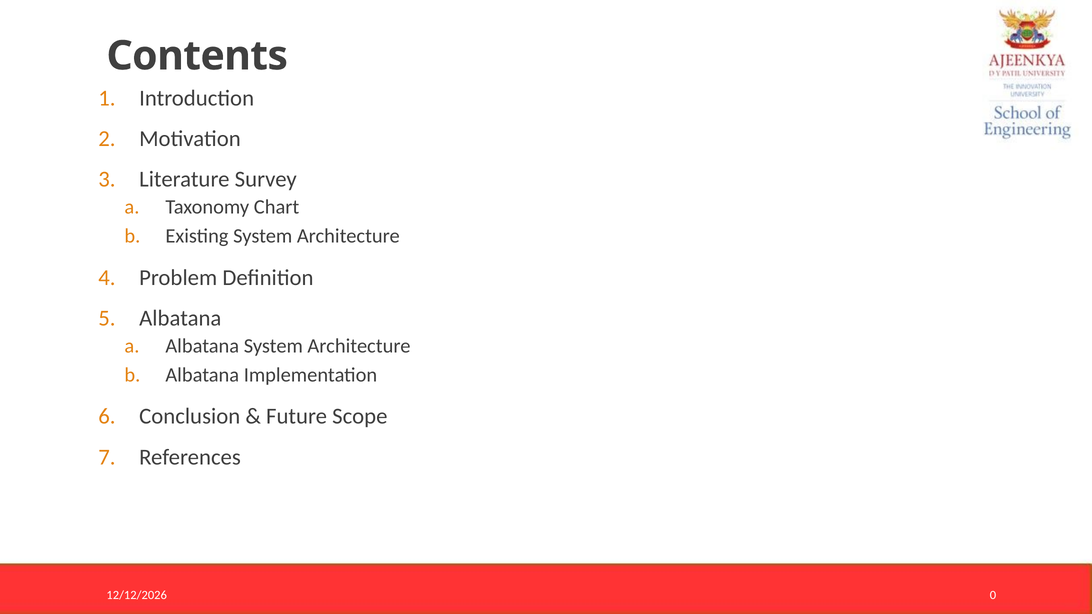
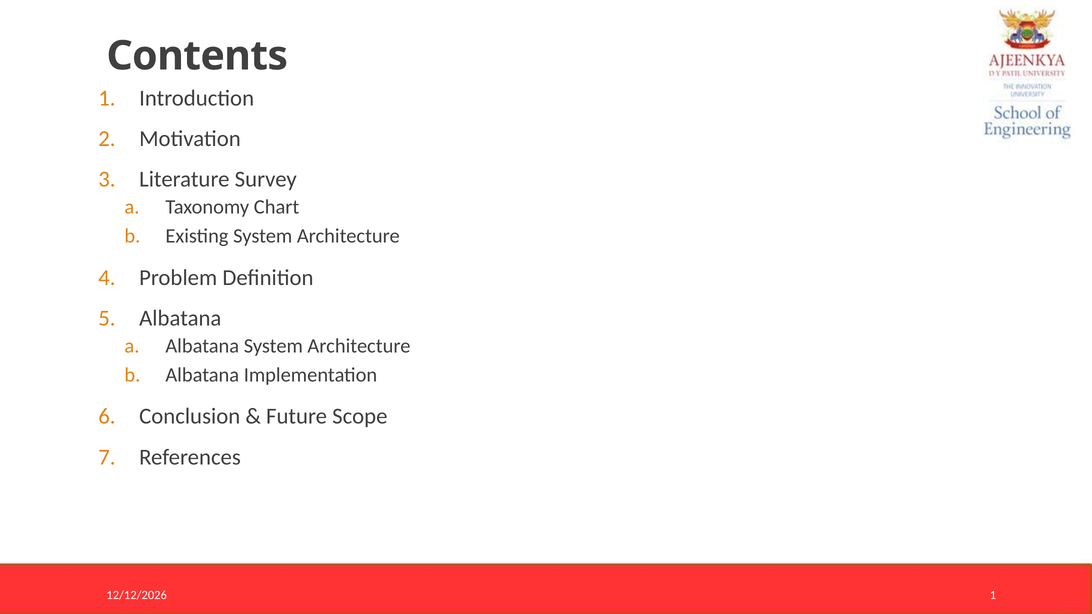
0 at (993, 596): 0 -> 1
